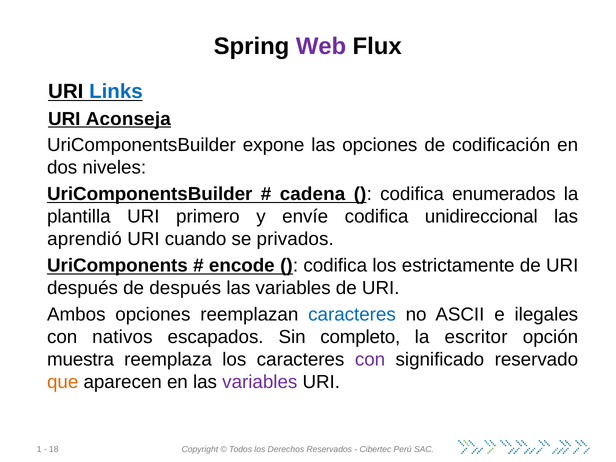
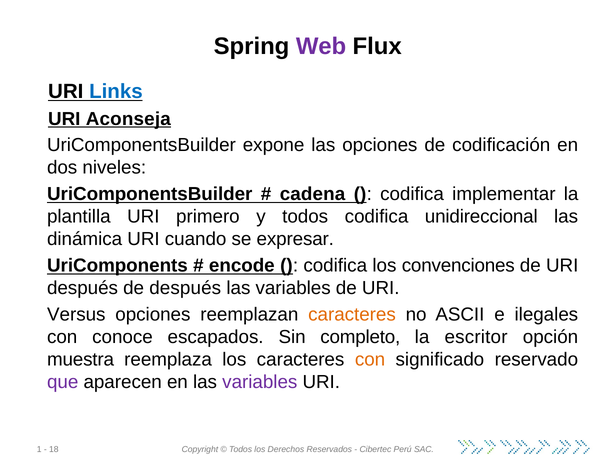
enumerados: enumerados -> implementar
y envíe: envíe -> todos
aprendió: aprendió -> dinámica
privados: privados -> expresar
estrictamente: estrictamente -> convenciones
Ambos: Ambos -> Versus
caracteres at (352, 315) colour: blue -> orange
nativos: nativos -> conoce
con at (370, 360) colour: purple -> orange
que colour: orange -> purple
